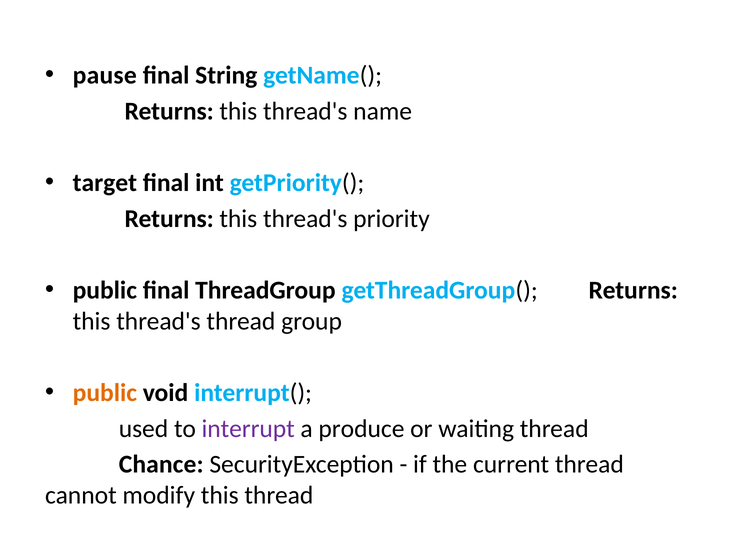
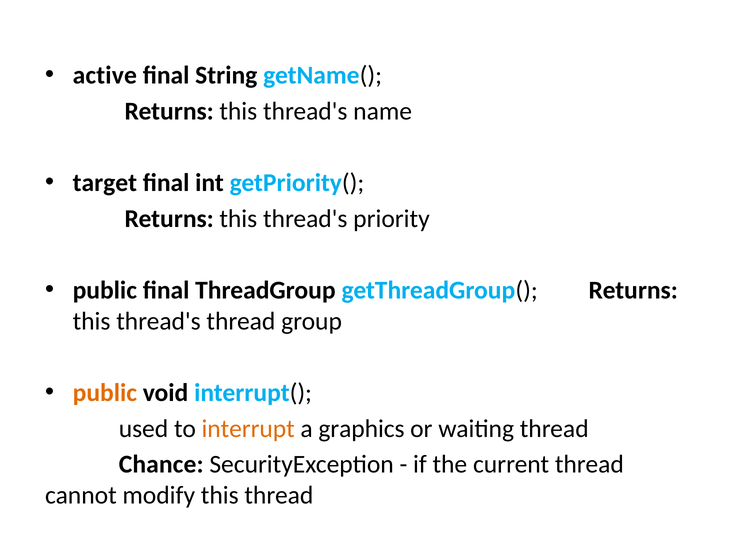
pause: pause -> active
interrupt colour: purple -> orange
produce: produce -> graphics
